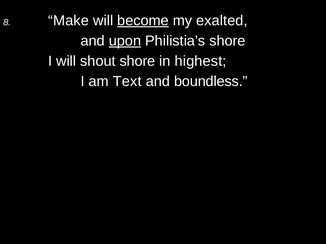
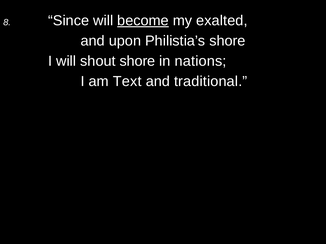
Make: Make -> Since
upon underline: present -> none
highest: highest -> nations
boundless: boundless -> traditional
